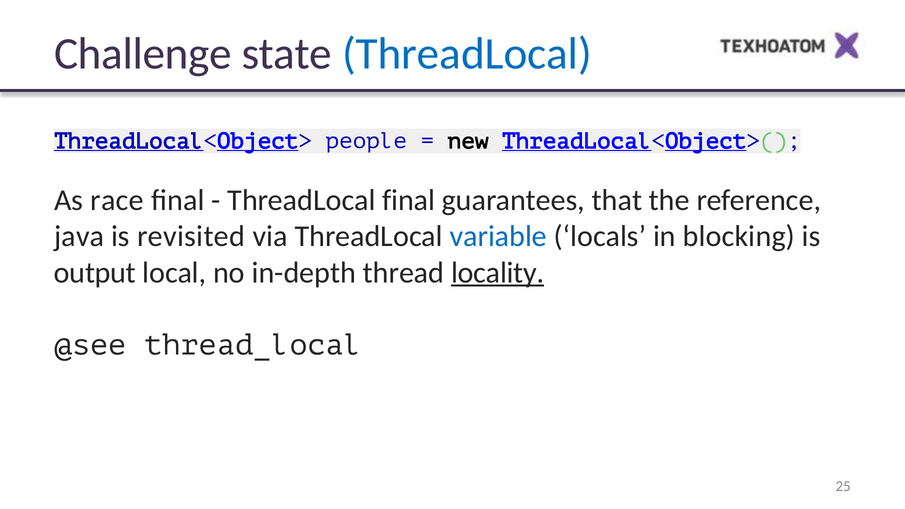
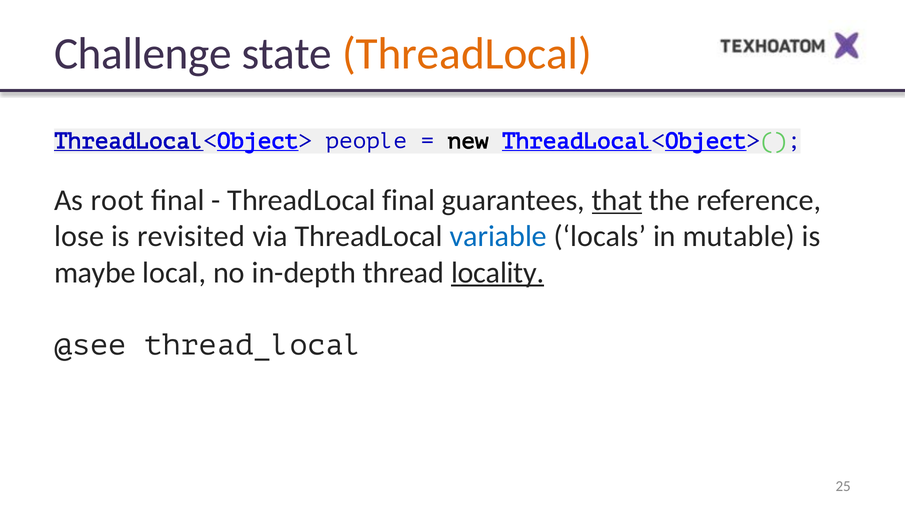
ThreadLocal at (467, 54) colour: blue -> orange
race: race -> root
that underline: none -> present
java: java -> lose
blocking: blocking -> mutable
output: output -> maybe
